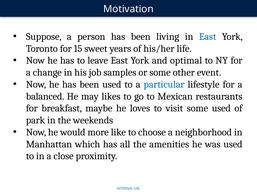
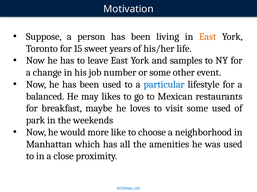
East at (208, 37) colour: blue -> orange
optimal: optimal -> samples
samples: samples -> number
